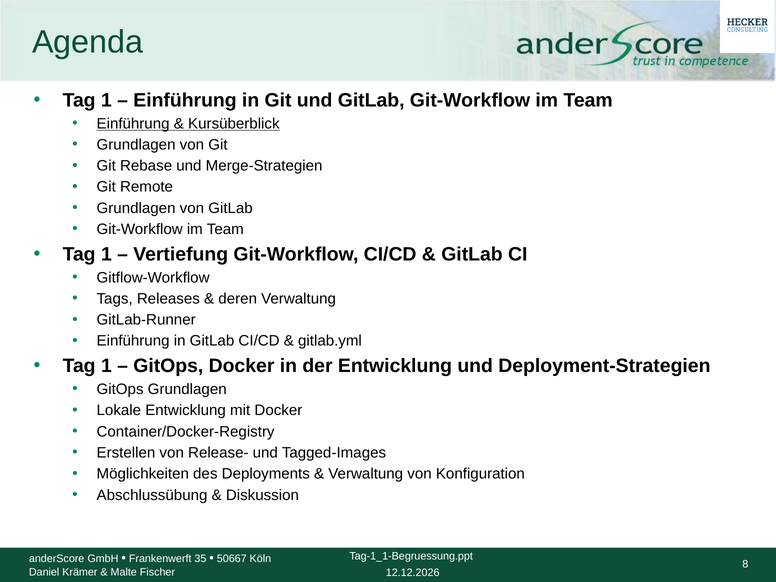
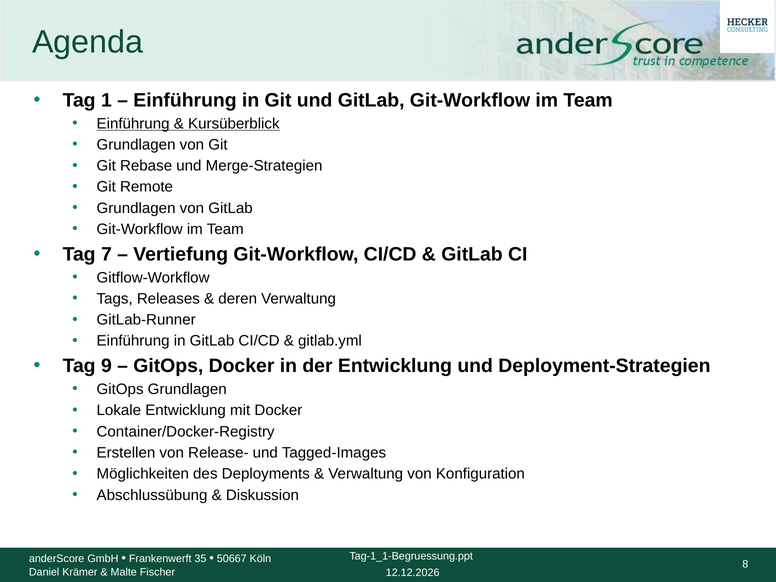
1 at (106, 254): 1 -> 7
1 at (106, 366): 1 -> 9
